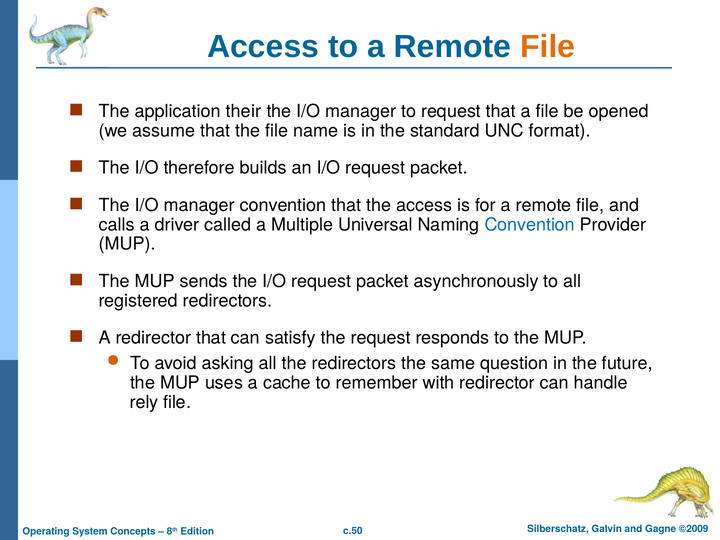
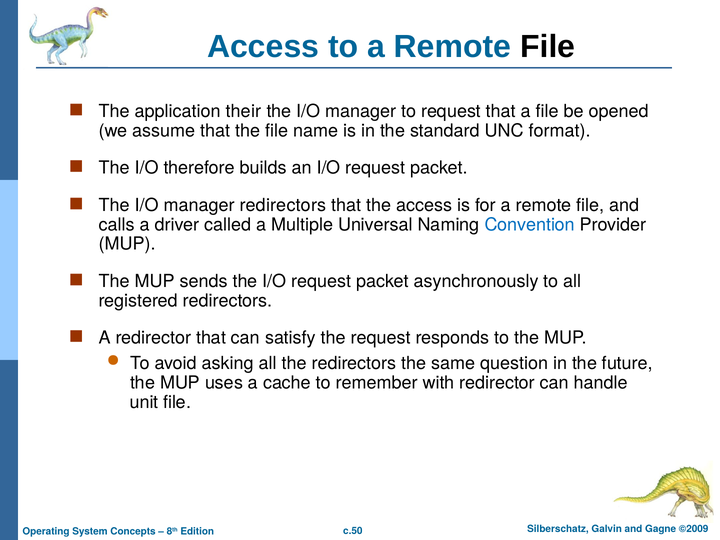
File at (548, 47) colour: orange -> black
manager convention: convention -> redirectors
rely: rely -> unit
